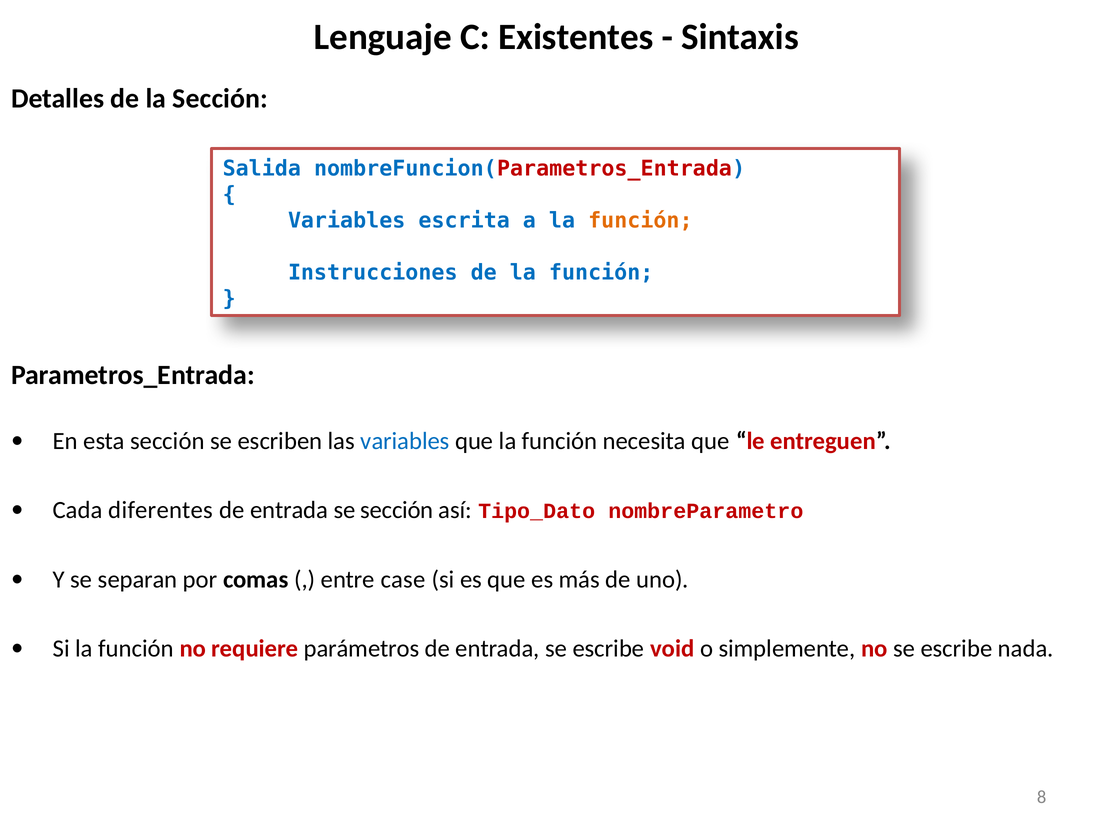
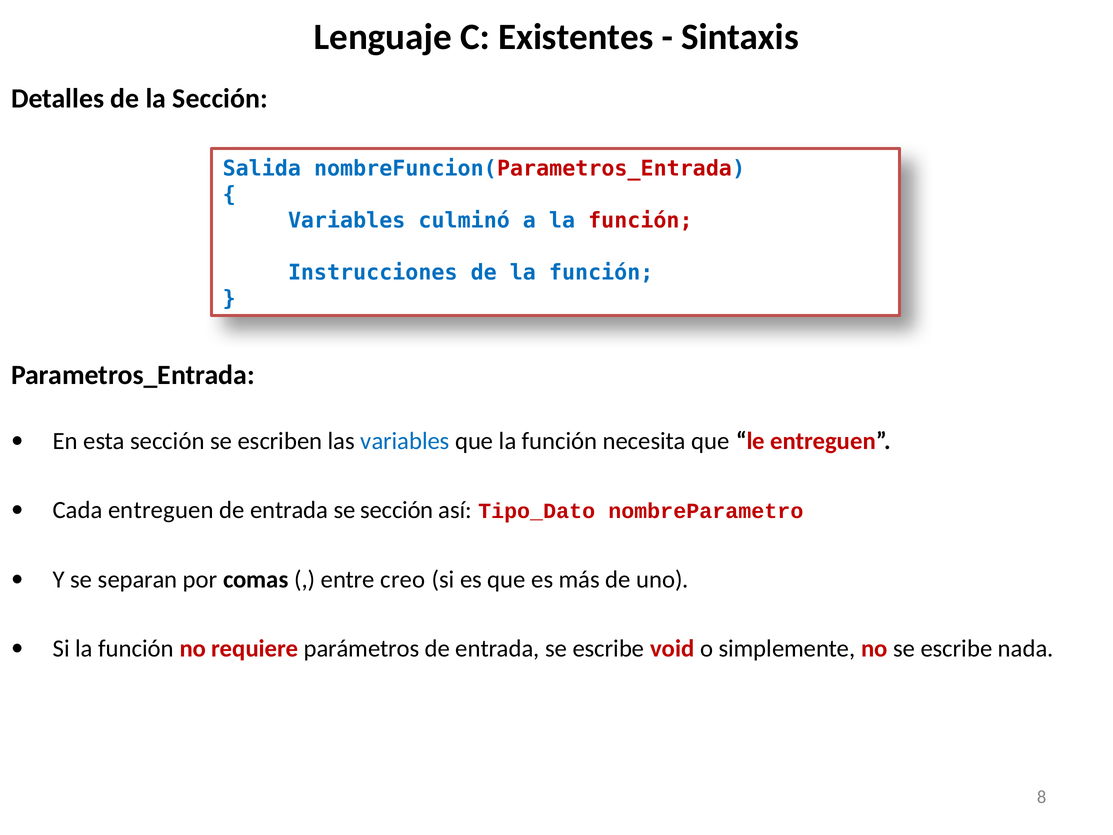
escrita: escrita -> culminó
función at (640, 220) colour: orange -> red
Cada diferentes: diferentes -> entreguen
case: case -> creo
